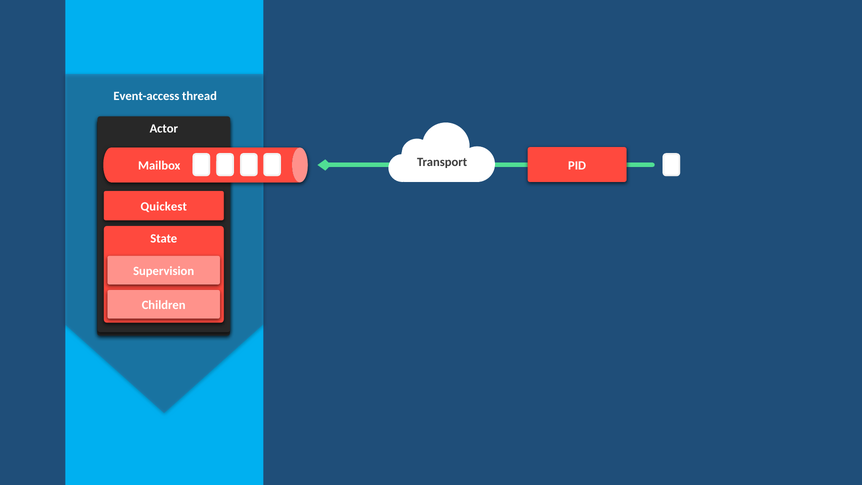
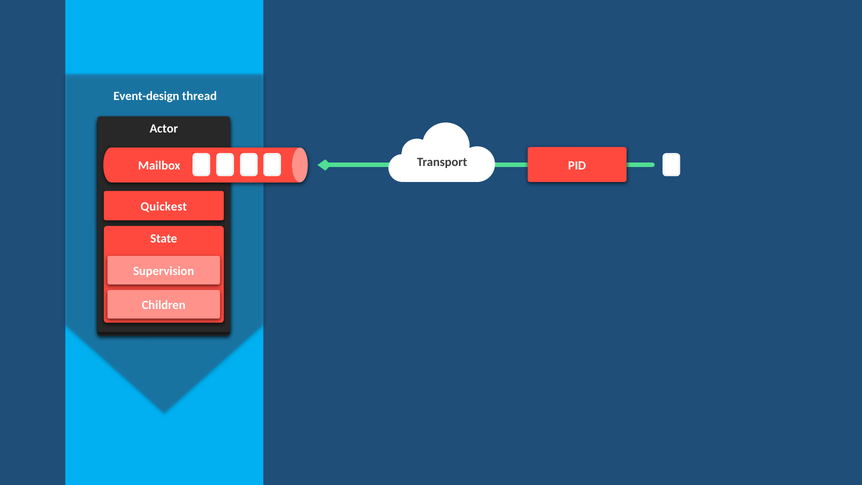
Event-access: Event-access -> Event-design
